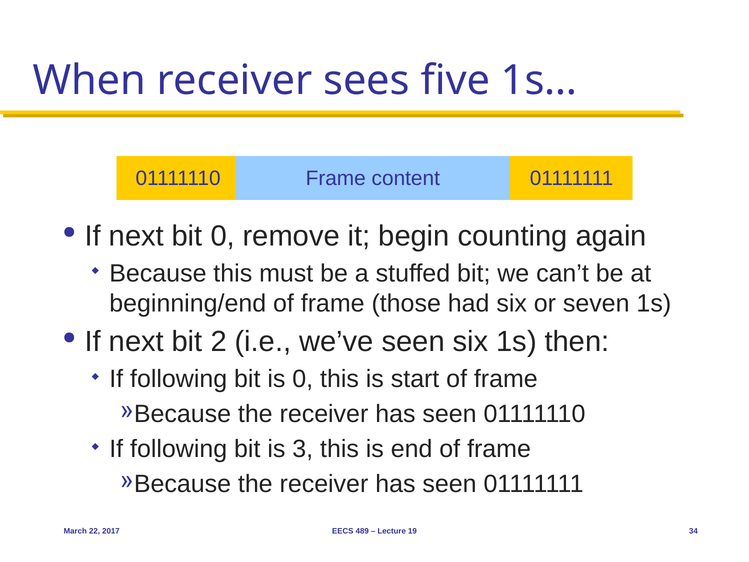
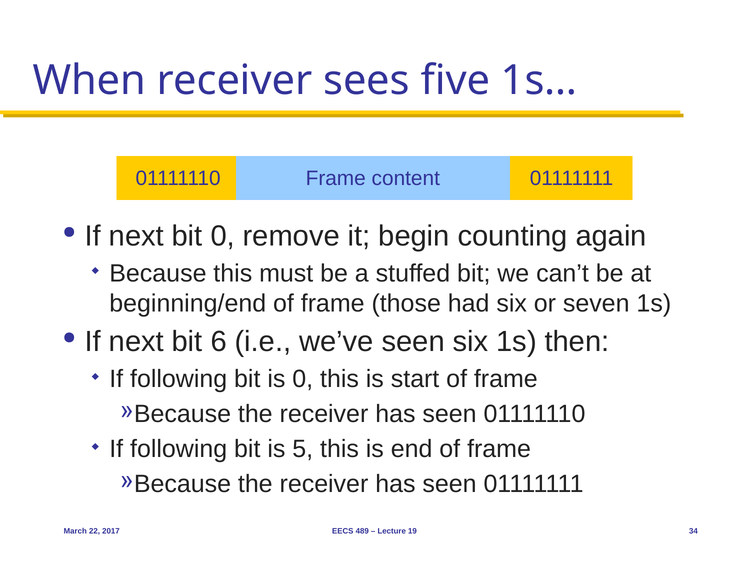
2: 2 -> 6
3: 3 -> 5
